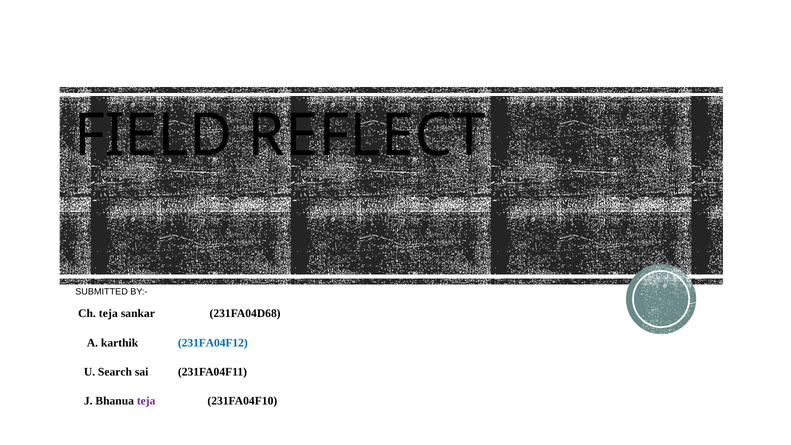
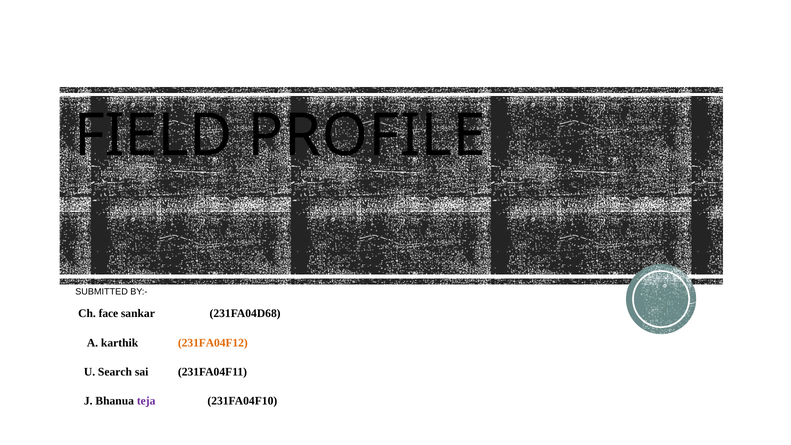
REFLECT: REFLECT -> PROFILE
Ch teja: teja -> face
231FA04F12 colour: blue -> orange
